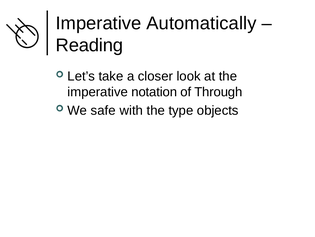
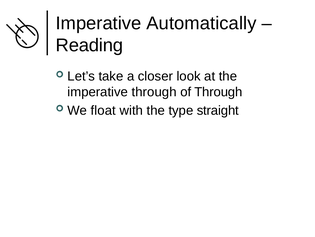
imperative notation: notation -> through
safe: safe -> float
objects: objects -> straight
